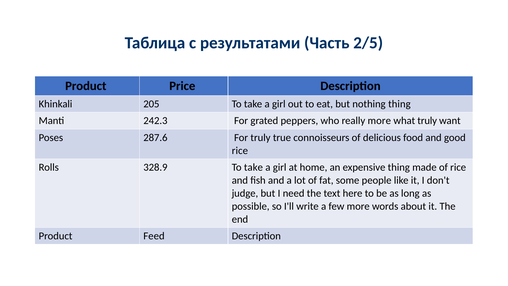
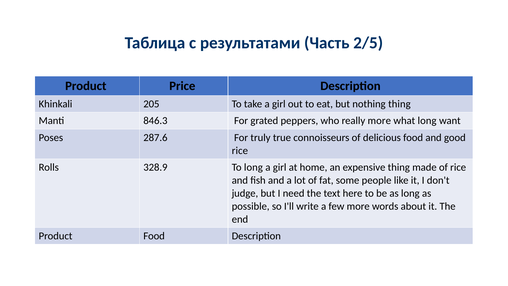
242.3: 242.3 -> 846.3
what truly: truly -> long
328.9 To take: take -> long
Product Feed: Feed -> Food
